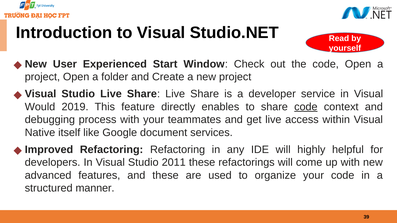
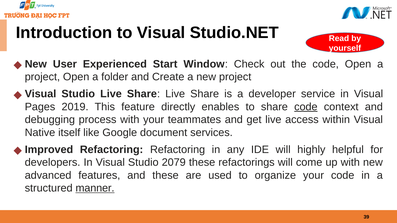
Would: Would -> Pages
2011: 2011 -> 2079
manner underline: none -> present
